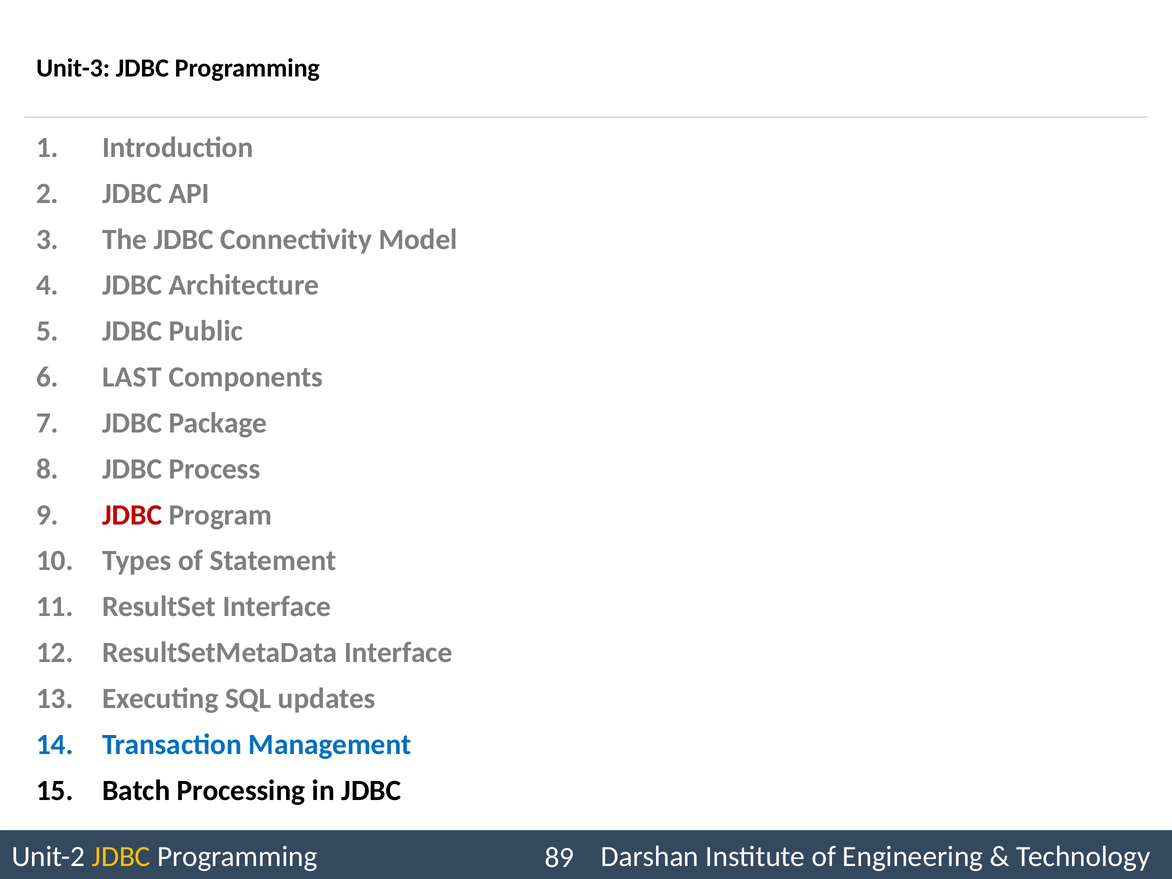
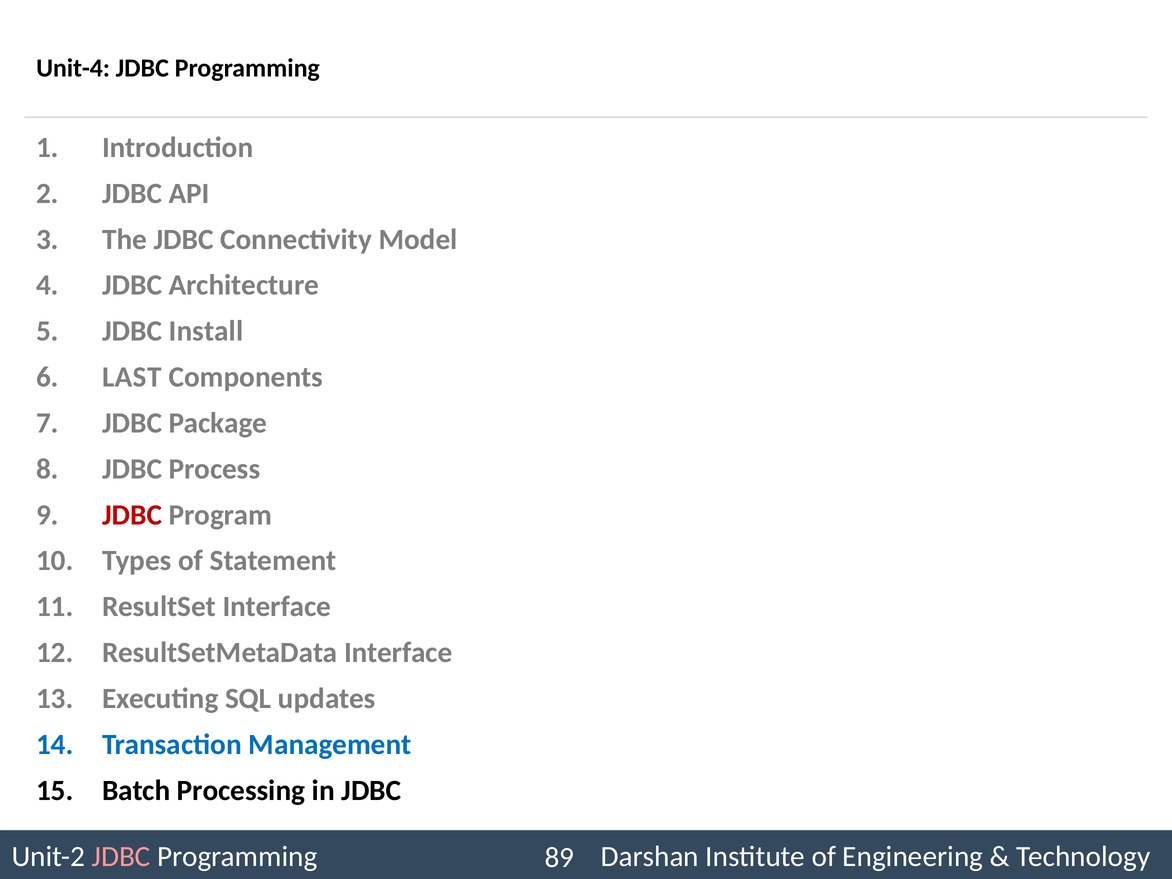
Unit-3: Unit-3 -> Unit-4
Public: Public -> Install
JDBC at (121, 857) colour: yellow -> pink
